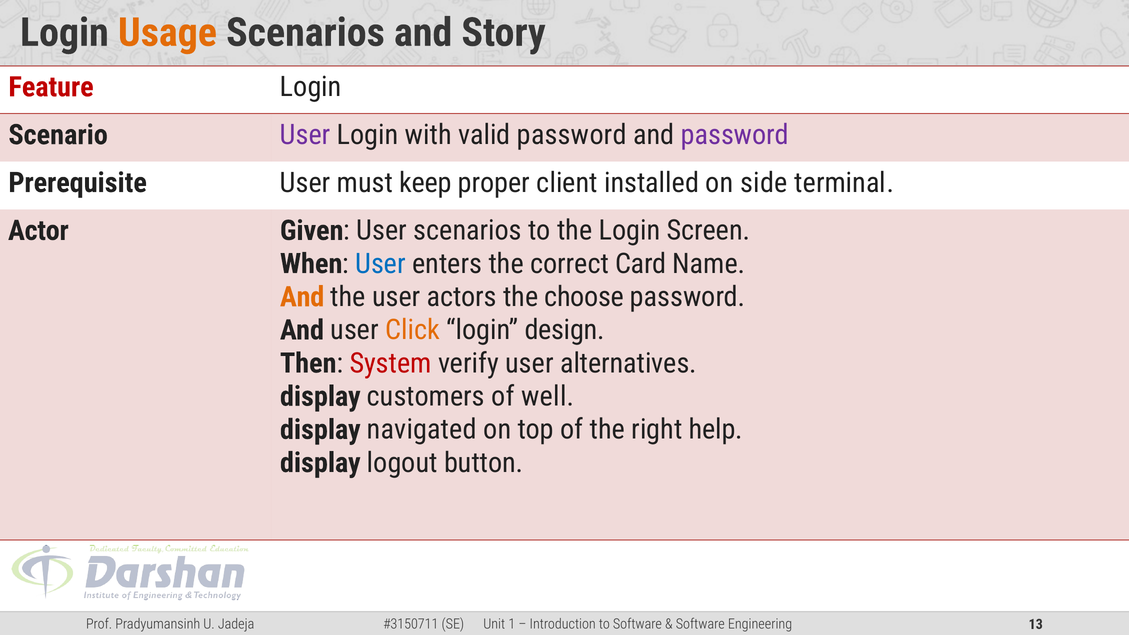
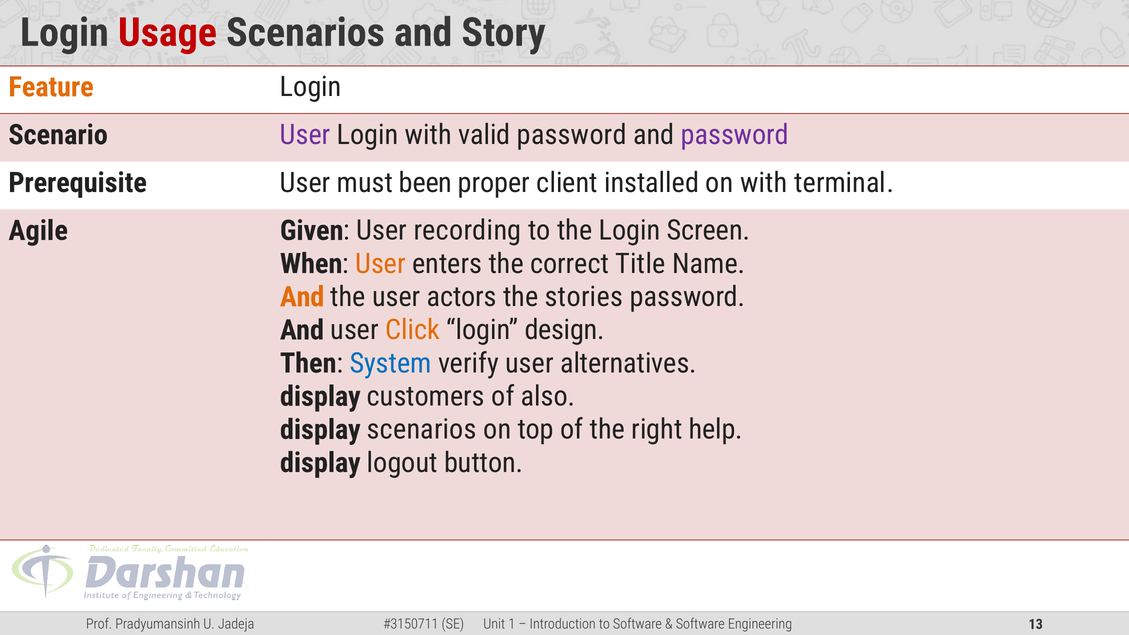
Usage colour: orange -> red
Feature colour: red -> orange
keep: keep -> been
on side: side -> with
Actor: Actor -> Agile
User scenarios: scenarios -> recording
User at (381, 264) colour: blue -> orange
Card: Card -> Title
choose: choose -> stories
System colour: red -> blue
well: well -> also
display navigated: navigated -> scenarios
